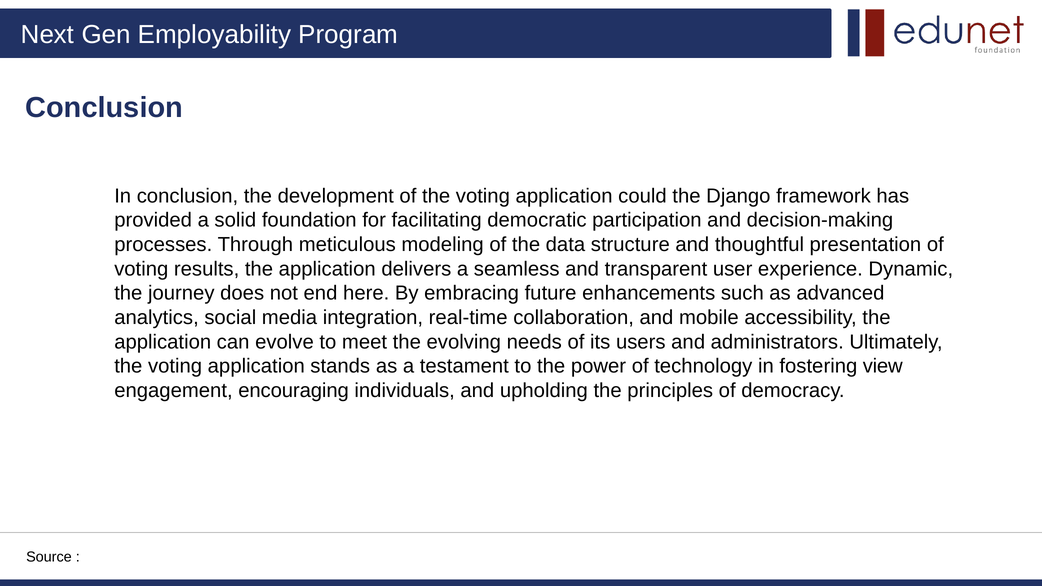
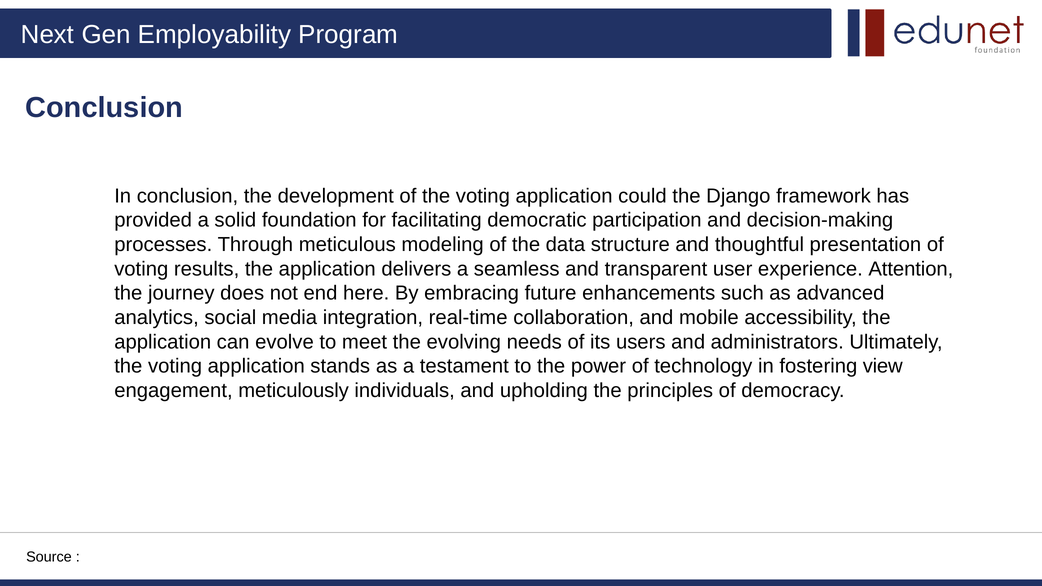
Dynamic: Dynamic -> Attention
encouraging: encouraging -> meticulously
